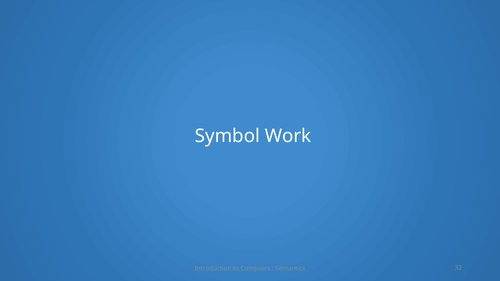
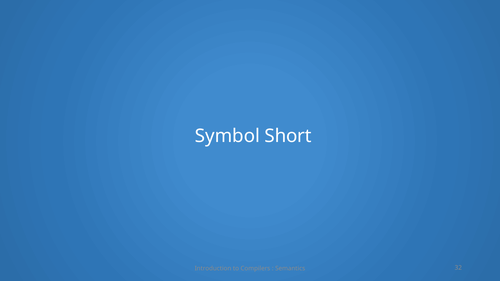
Work: Work -> Short
